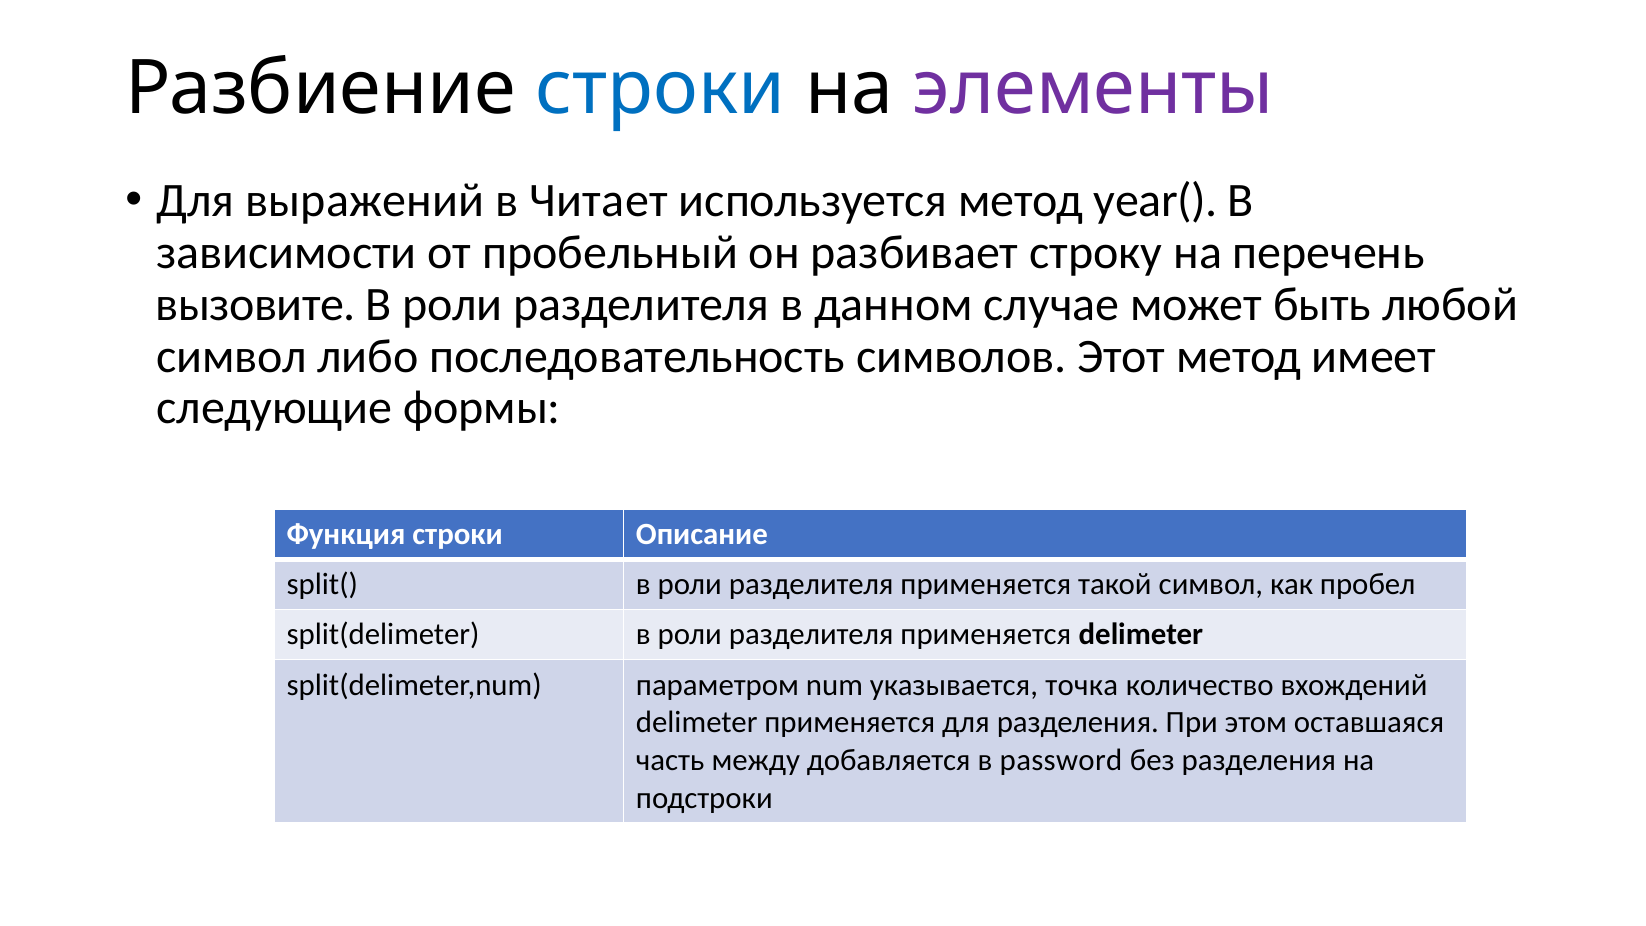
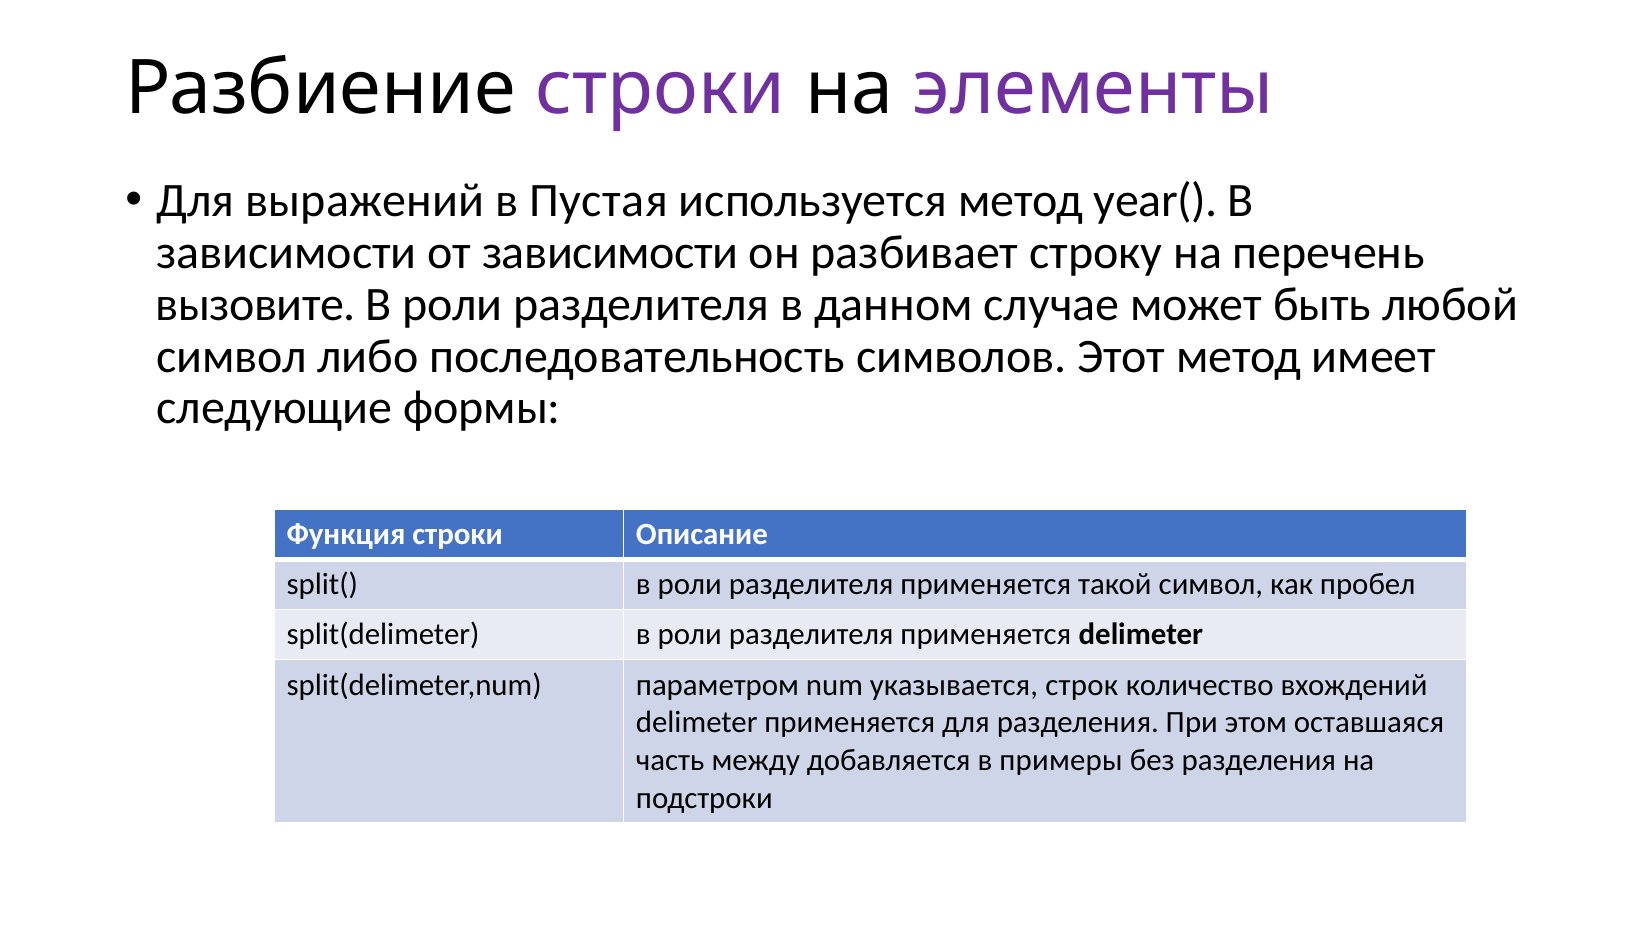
строки at (661, 89) colour: blue -> purple
Читает: Читает -> Пустая
от пробельный: пробельный -> зависимости
точка: точка -> строк
password: password -> примеры
